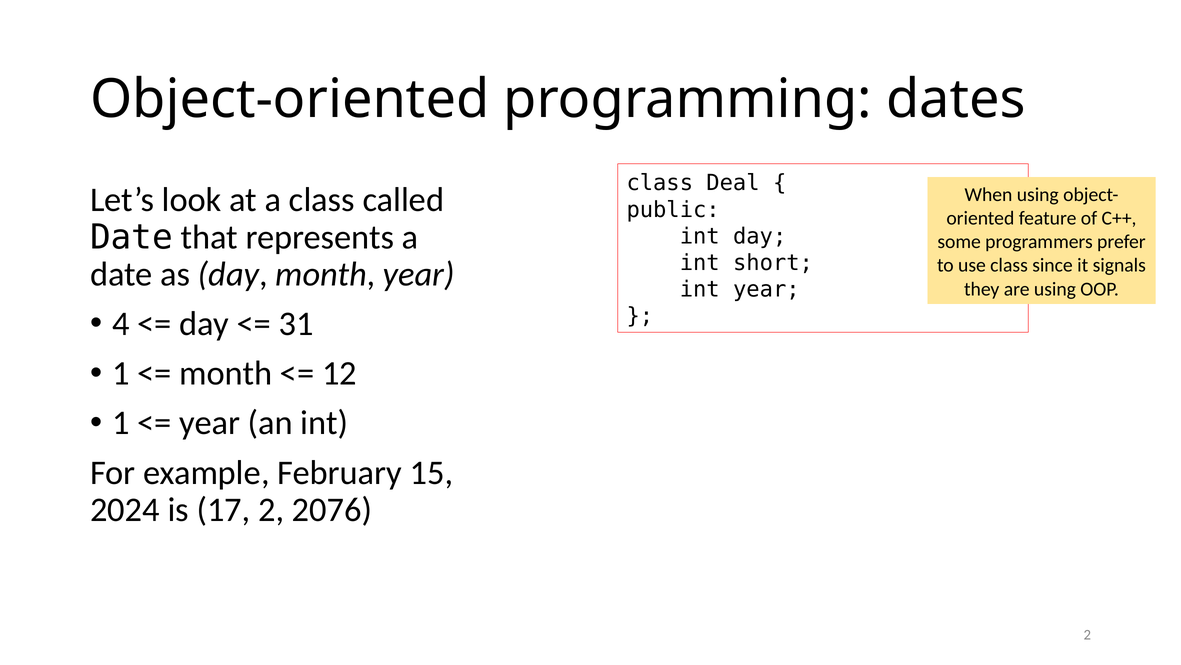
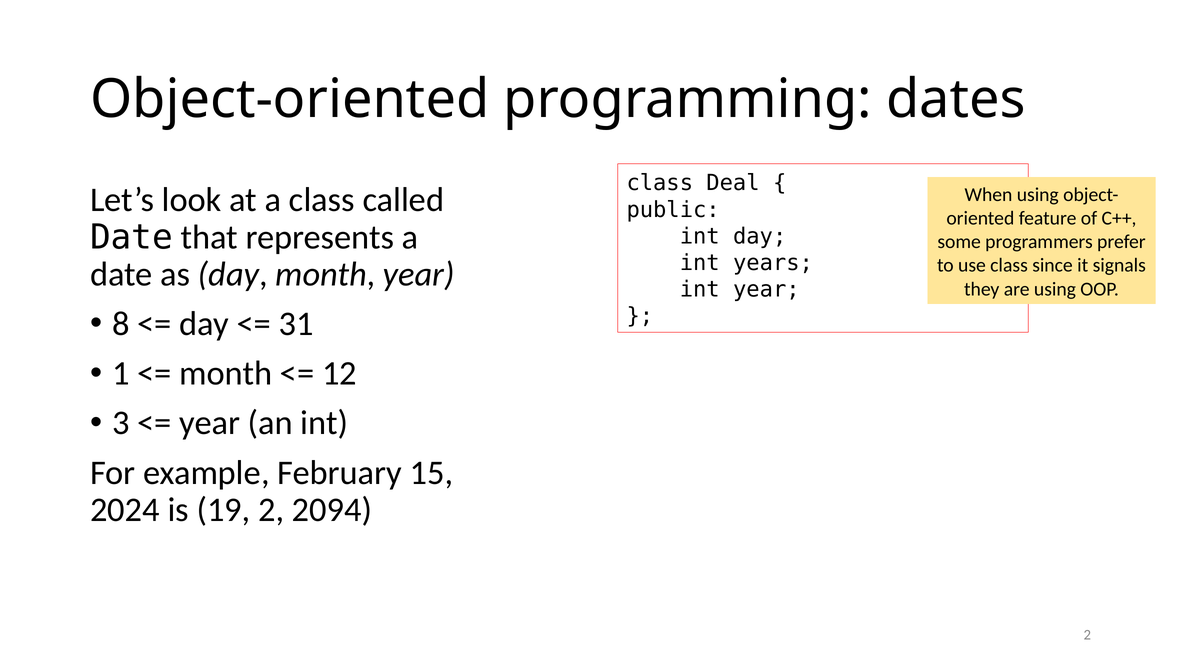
short: short -> years
4: 4 -> 8
1 at (121, 423): 1 -> 3
17: 17 -> 19
2076: 2076 -> 2094
